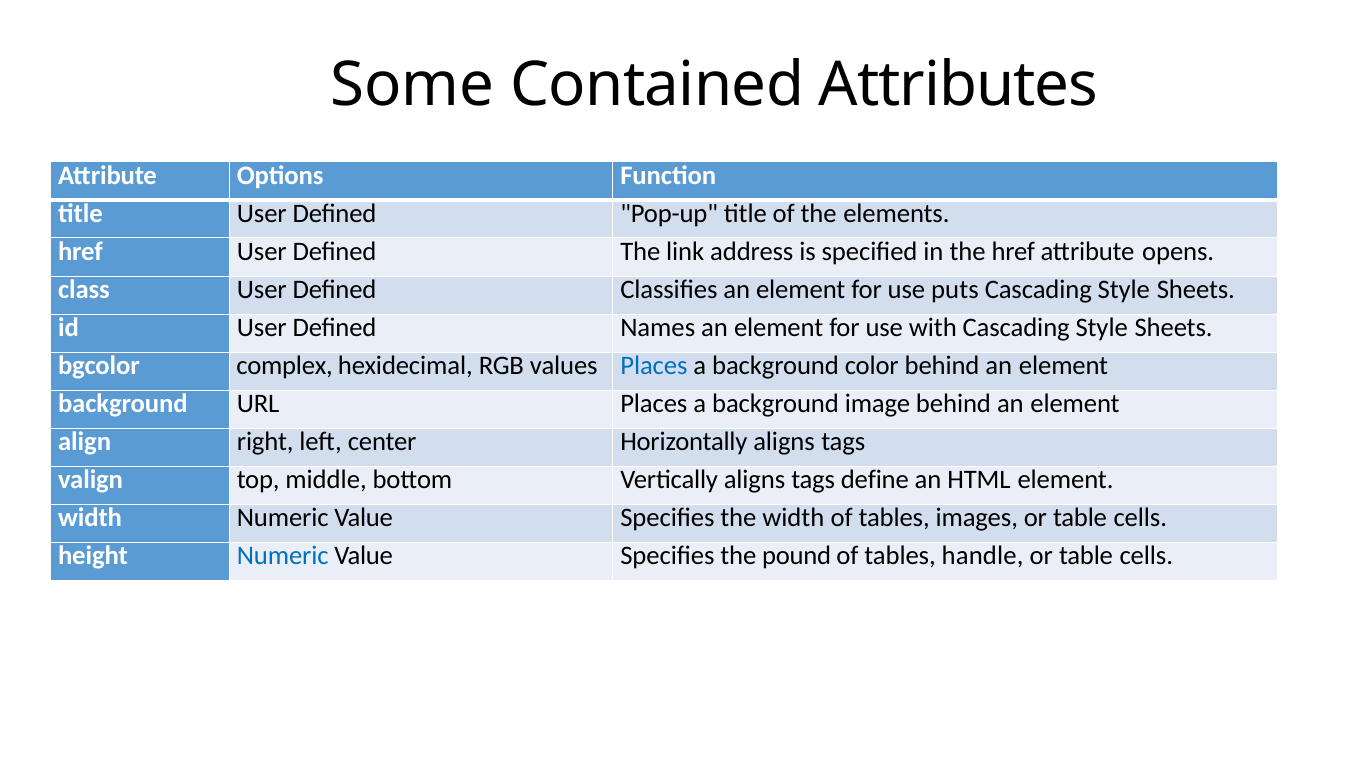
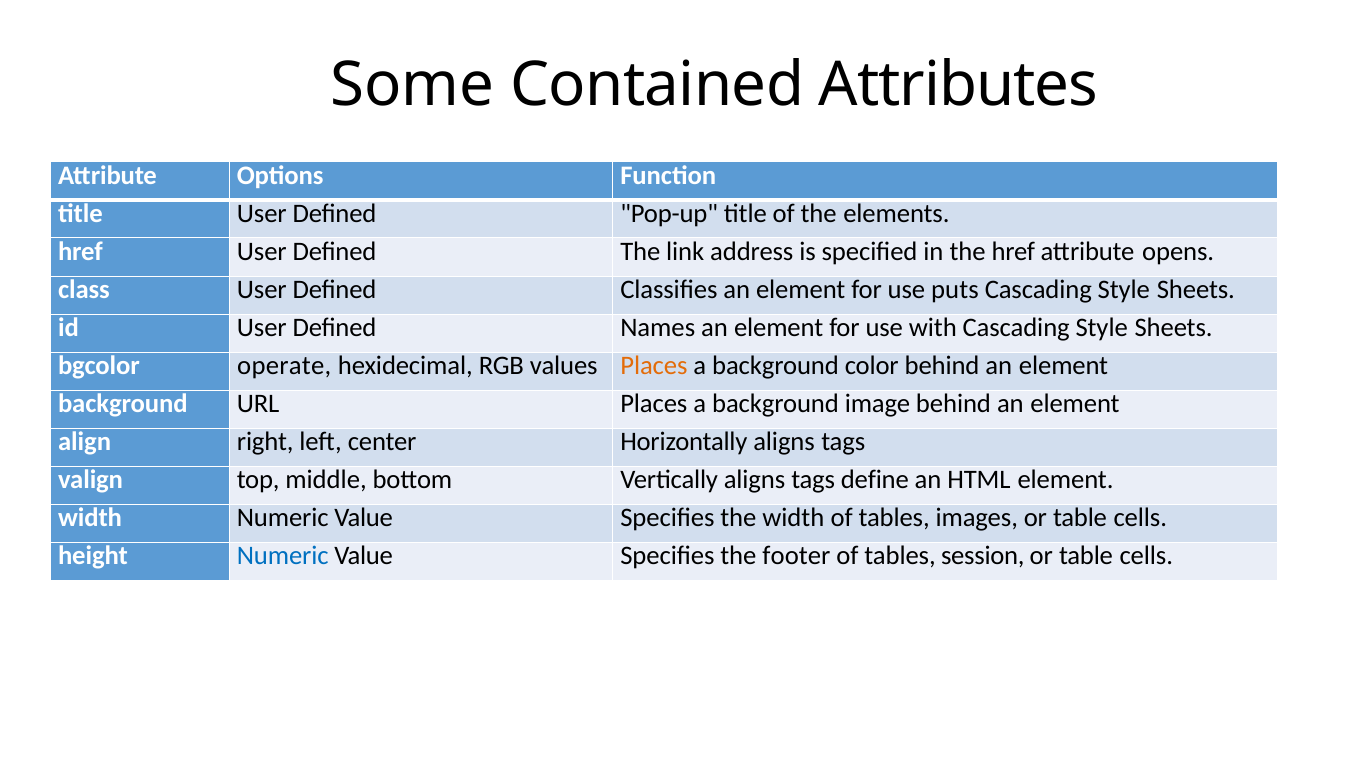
complex: complex -> operate
Places at (654, 366) colour: blue -> orange
pound: pound -> footer
handle: handle -> session
